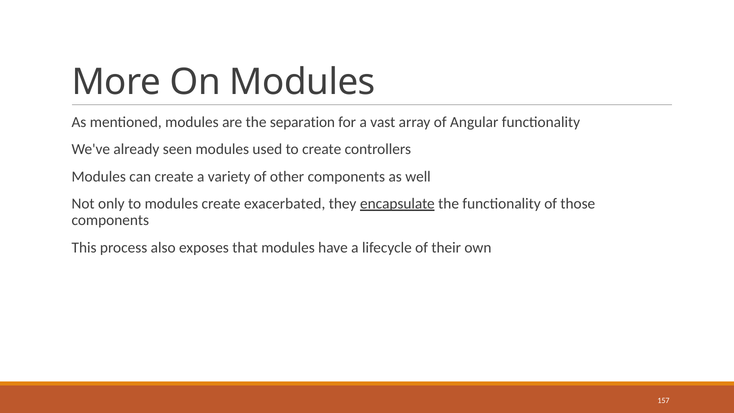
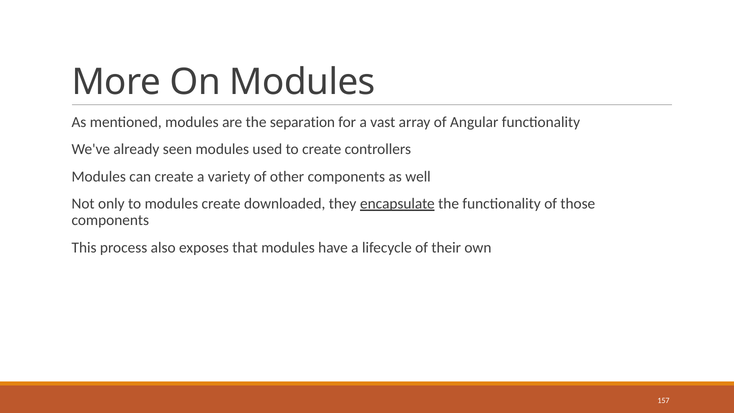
exacerbated: exacerbated -> downloaded
